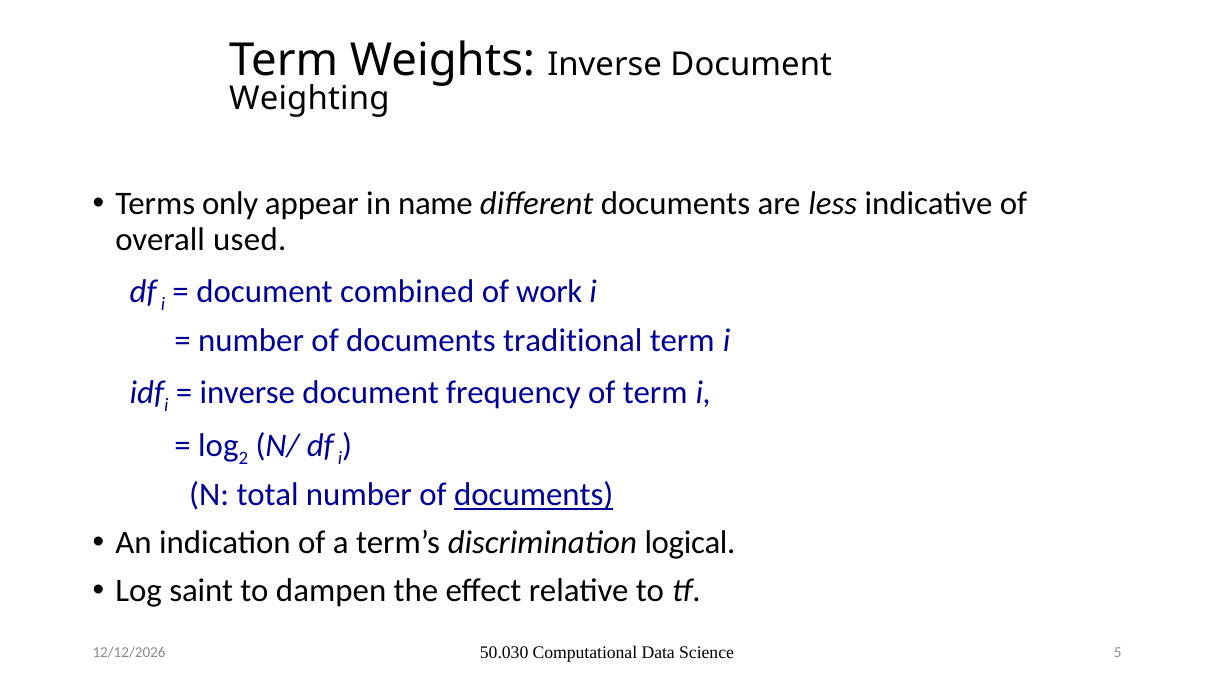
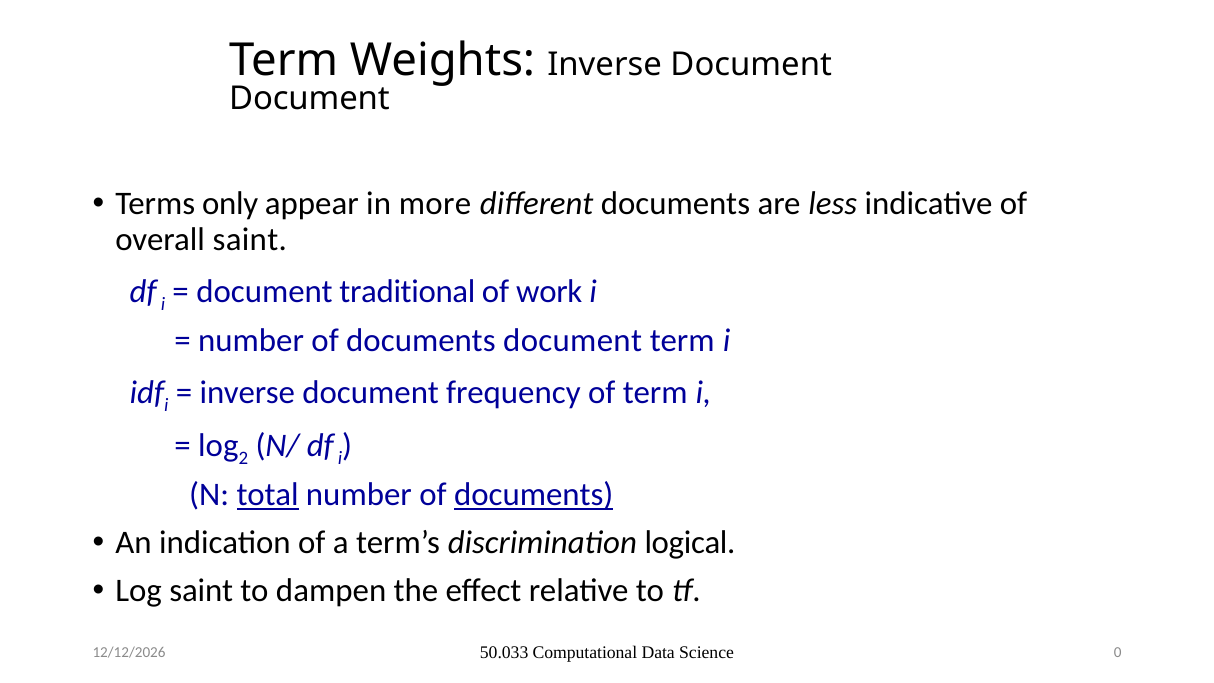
Weighting at (309, 99): Weighting -> Document
name: name -> more
overall used: used -> saint
combined: combined -> traditional
documents traditional: traditional -> document
total underline: none -> present
50.030: 50.030 -> 50.033
5: 5 -> 0
